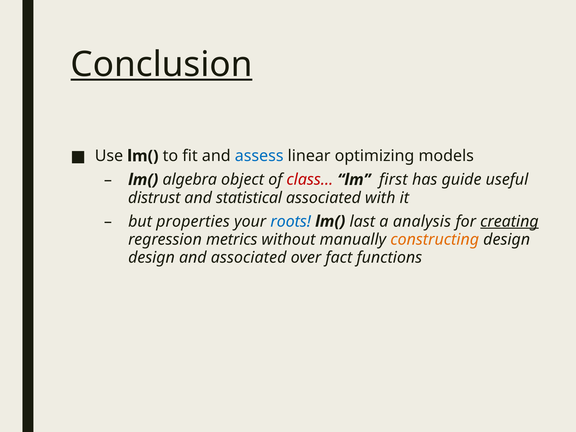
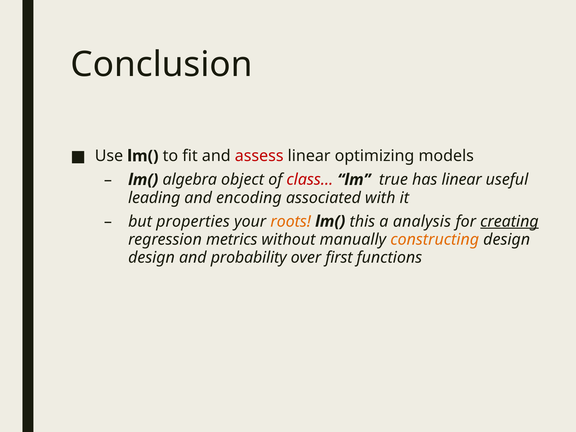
Conclusion underline: present -> none
assess colour: blue -> red
first: first -> true
has guide: guide -> linear
distrust: distrust -> leading
statistical: statistical -> encoding
roots colour: blue -> orange
last: last -> this
and associated: associated -> probability
fact: fact -> first
